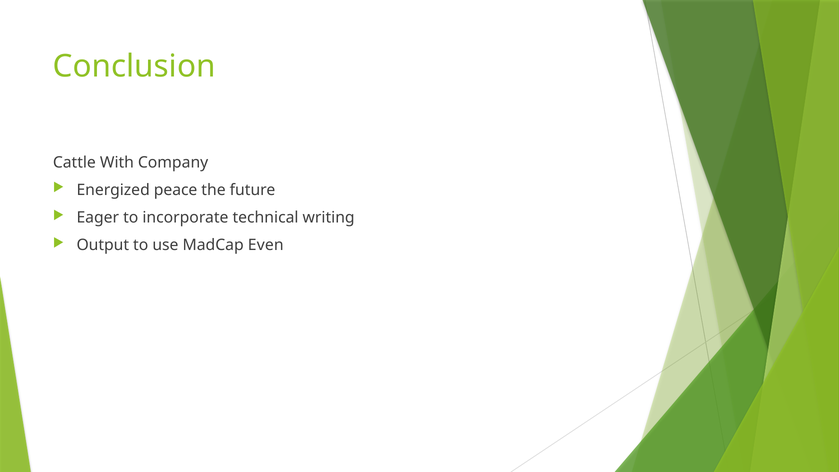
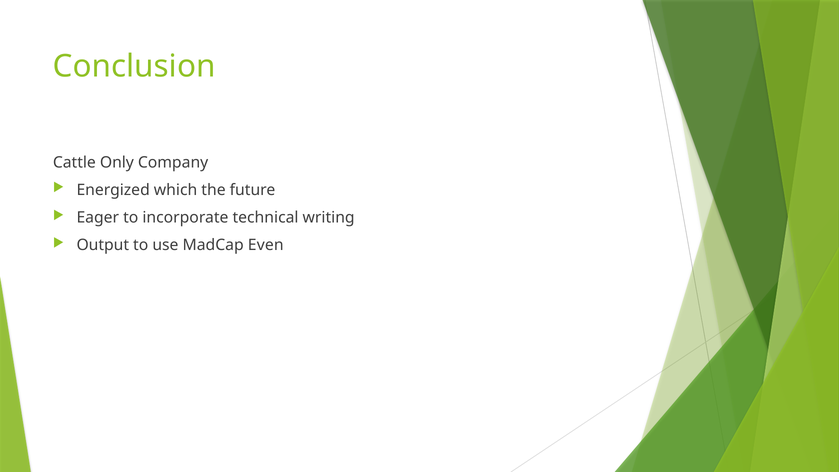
With: With -> Only
peace: peace -> which
